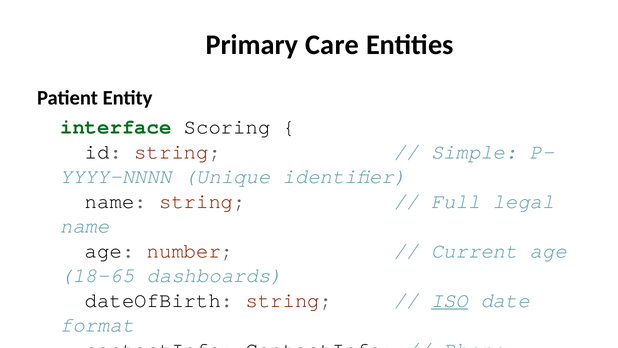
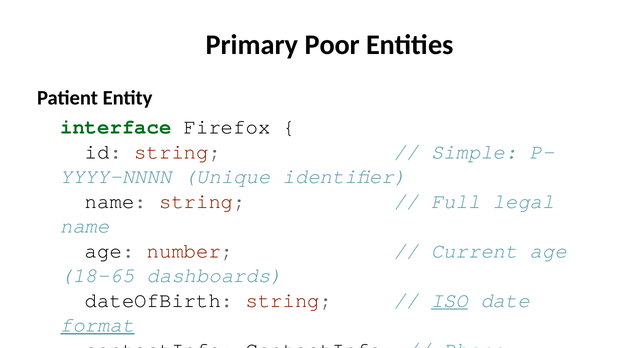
Care at (332, 45): Care -> Poor
Scoring: Scoring -> Firefox
format underline: none -> present
